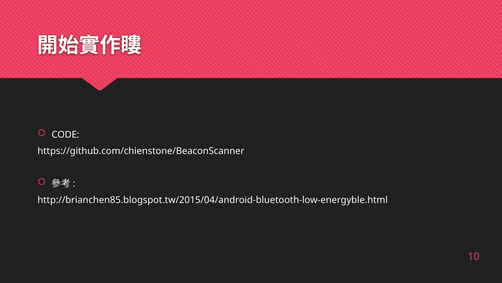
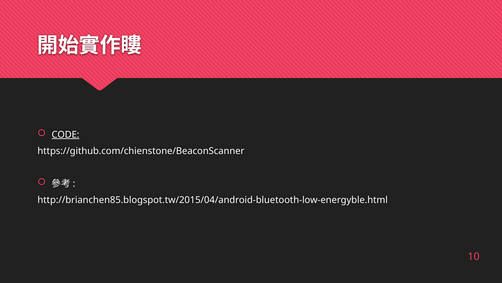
CODE underline: none -> present
